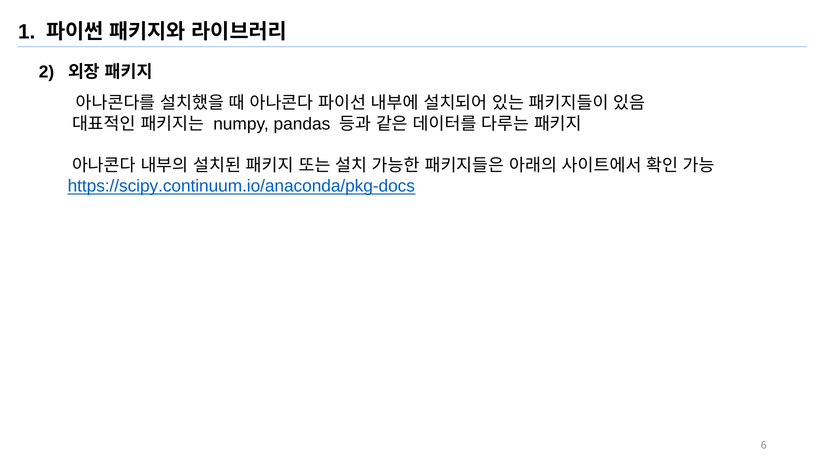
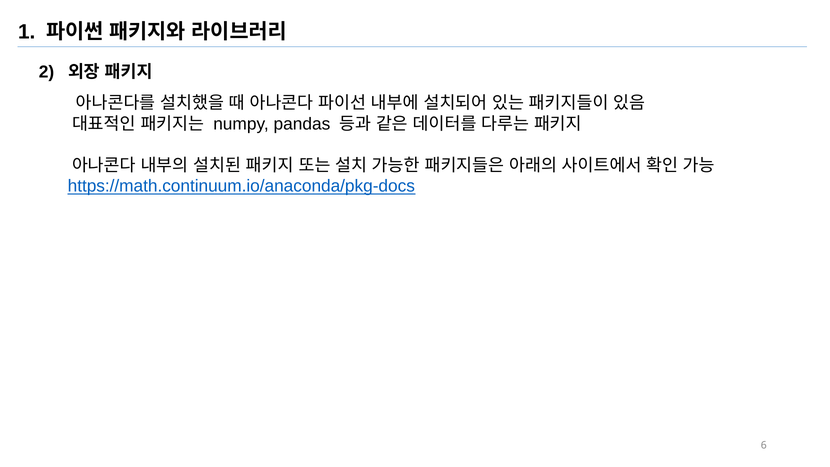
https://scipy.continuum.io/anaconda/pkg-docs: https://scipy.continuum.io/anaconda/pkg-docs -> https://math.continuum.io/anaconda/pkg-docs
